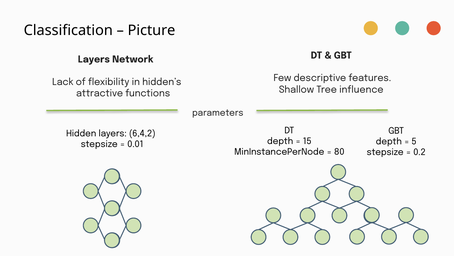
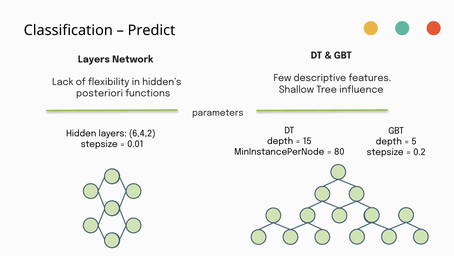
Picture: Picture -> Predict
attractive: attractive -> posteriori
